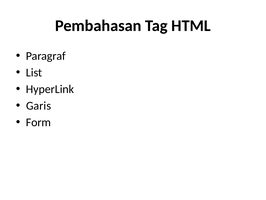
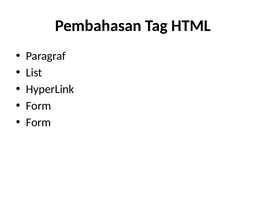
Garis at (39, 105): Garis -> Form
